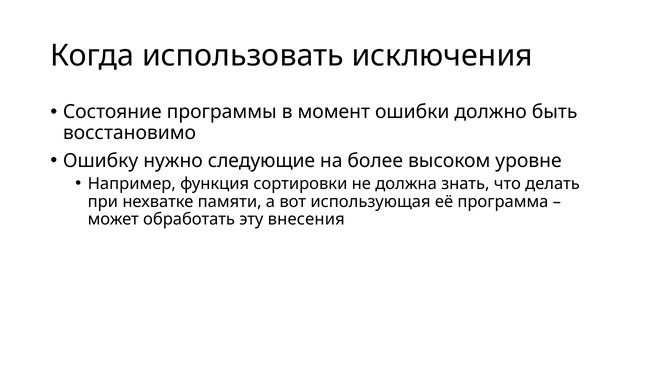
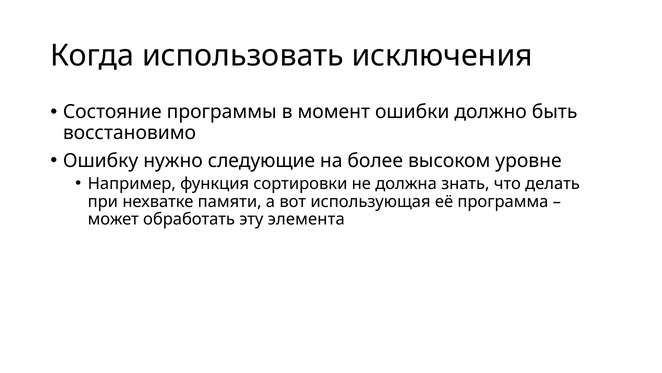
внесения: внесения -> элемента
